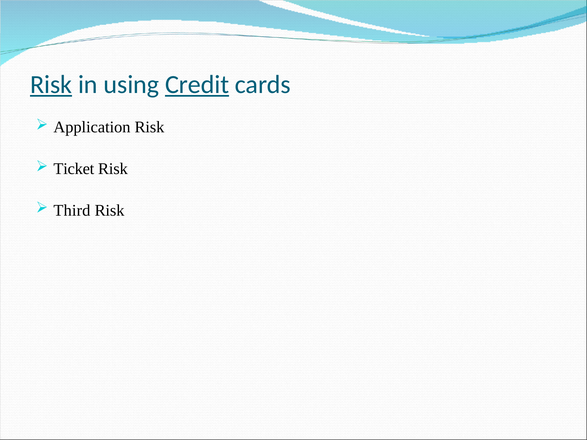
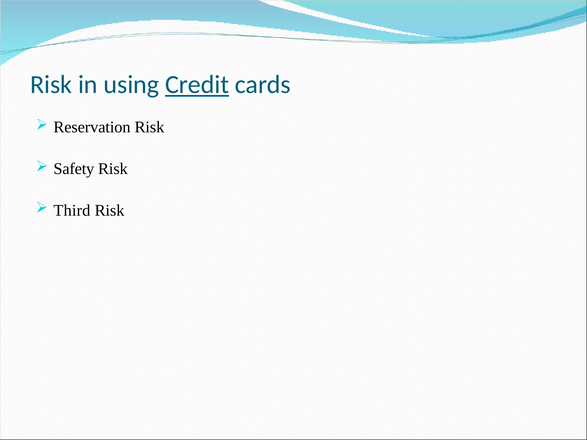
Risk at (51, 85) underline: present -> none
Application: Application -> Reservation
Ticket: Ticket -> Safety
